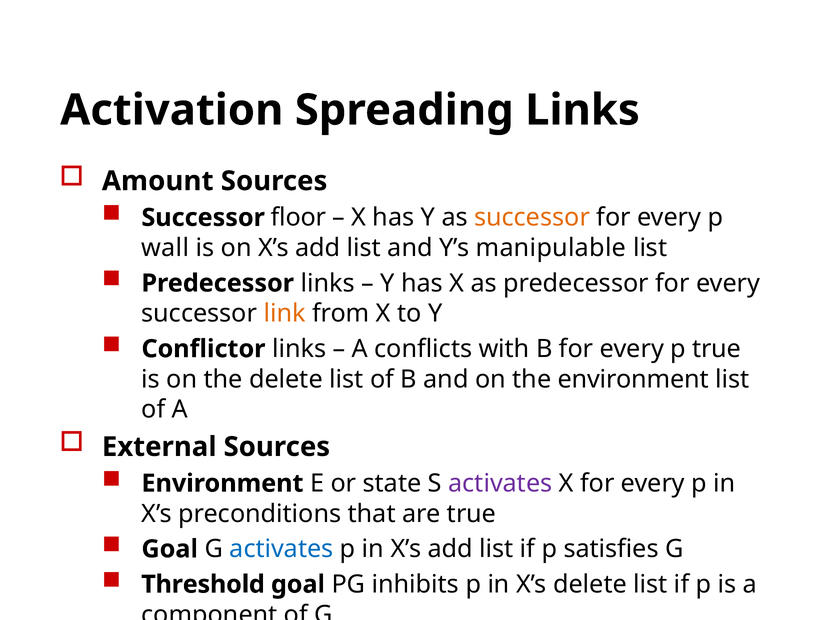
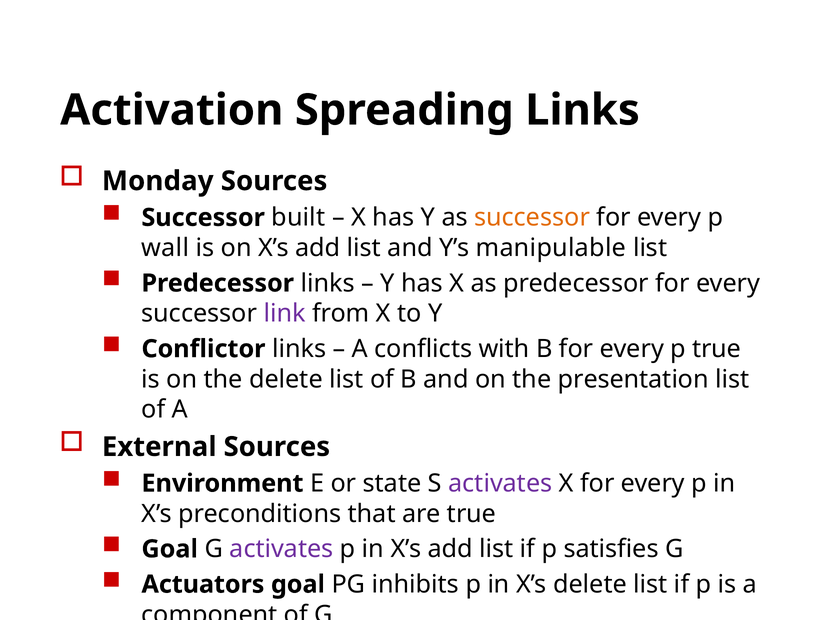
Amount: Amount -> Monday
floor: floor -> built
link colour: orange -> purple
the environment: environment -> presentation
activates at (281, 549) colour: blue -> purple
Threshold: Threshold -> Actuators
